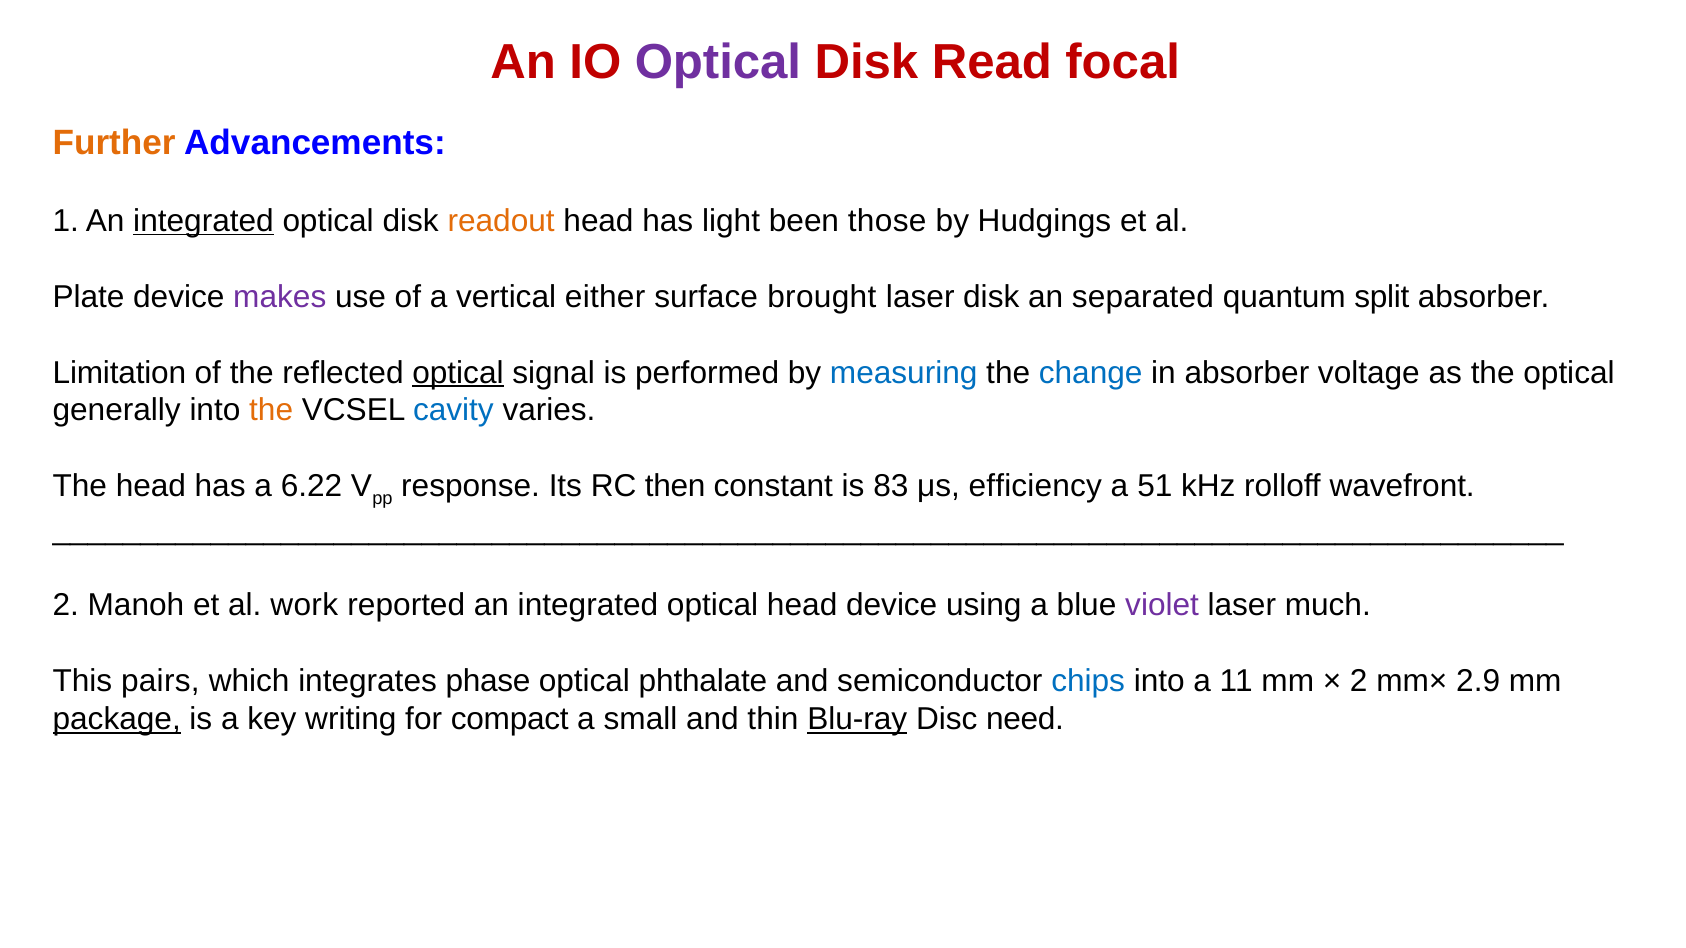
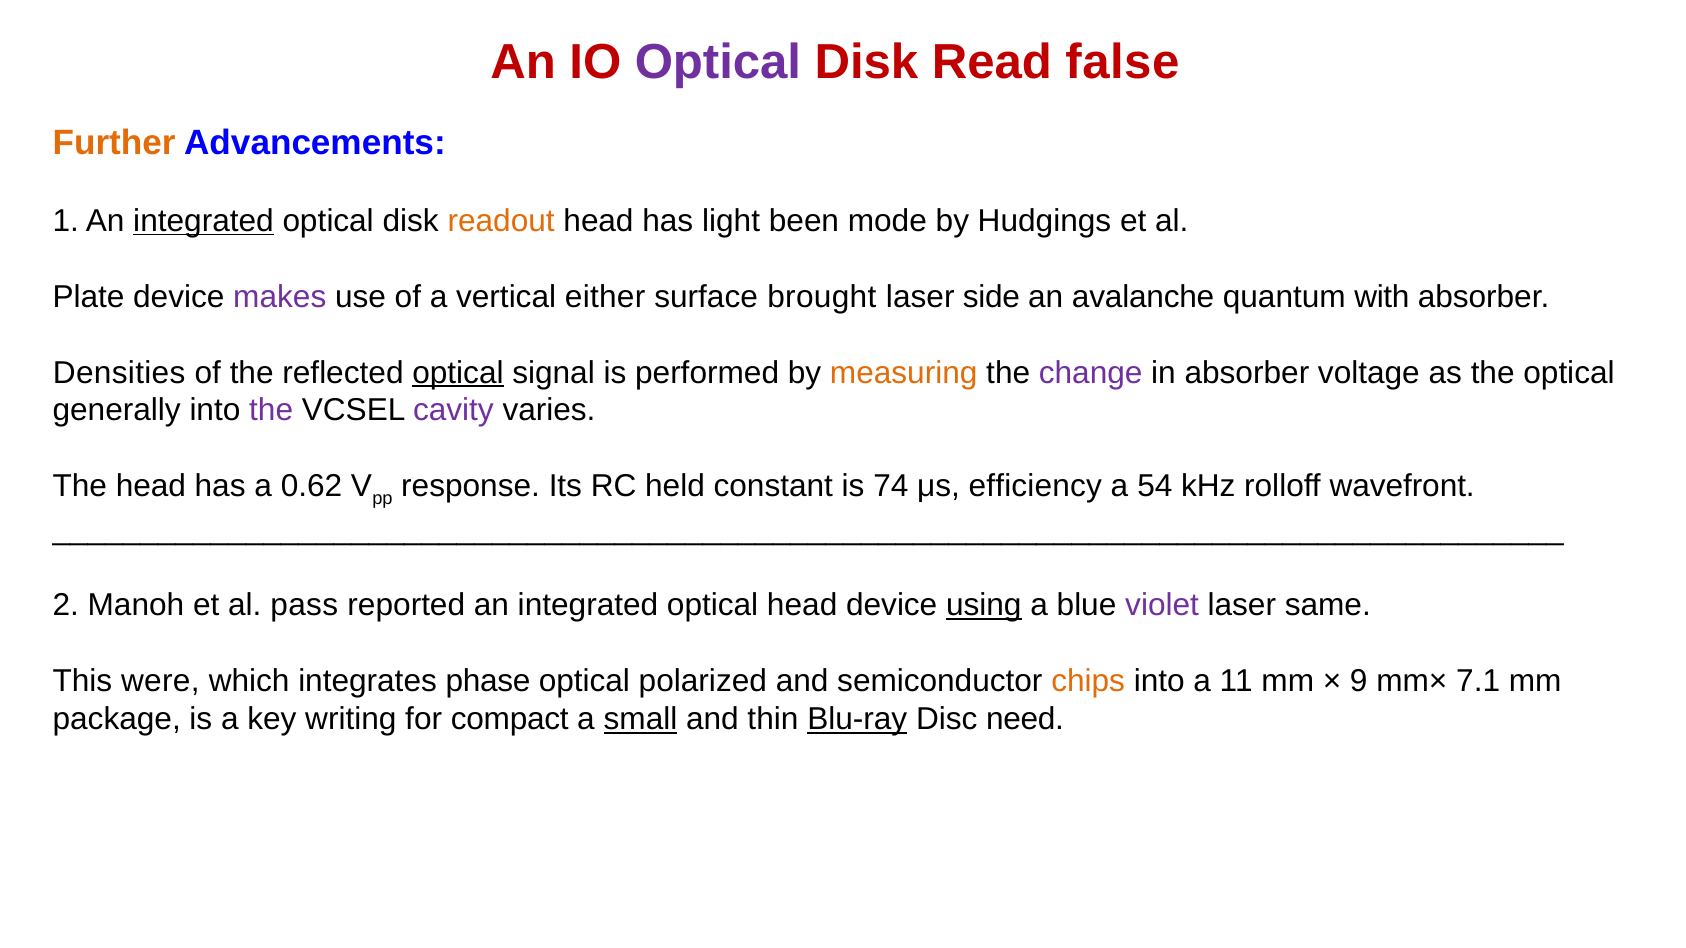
focal: focal -> false
those: those -> mode
laser disk: disk -> side
separated: separated -> avalanche
split: split -> with
Limitation: Limitation -> Densities
measuring colour: blue -> orange
change colour: blue -> purple
the at (271, 411) colour: orange -> purple
cavity colour: blue -> purple
6.22: 6.22 -> 0.62
then: then -> held
83: 83 -> 74
51: 51 -> 54
work: work -> pass
using underline: none -> present
much: much -> same
pairs: pairs -> were
phthalate: phthalate -> polarized
chips colour: blue -> orange
2 at (1359, 681): 2 -> 9
2.9: 2.9 -> 7.1
package underline: present -> none
small underline: none -> present
